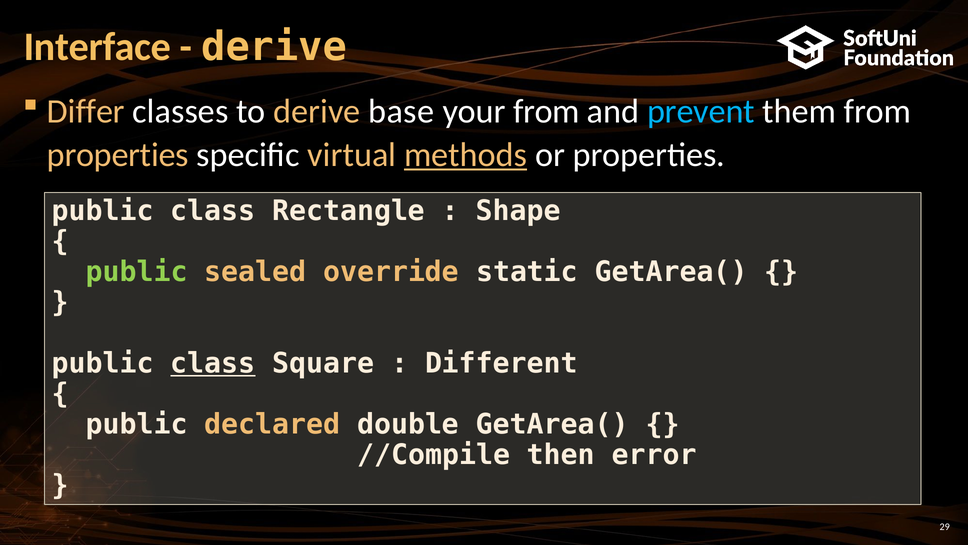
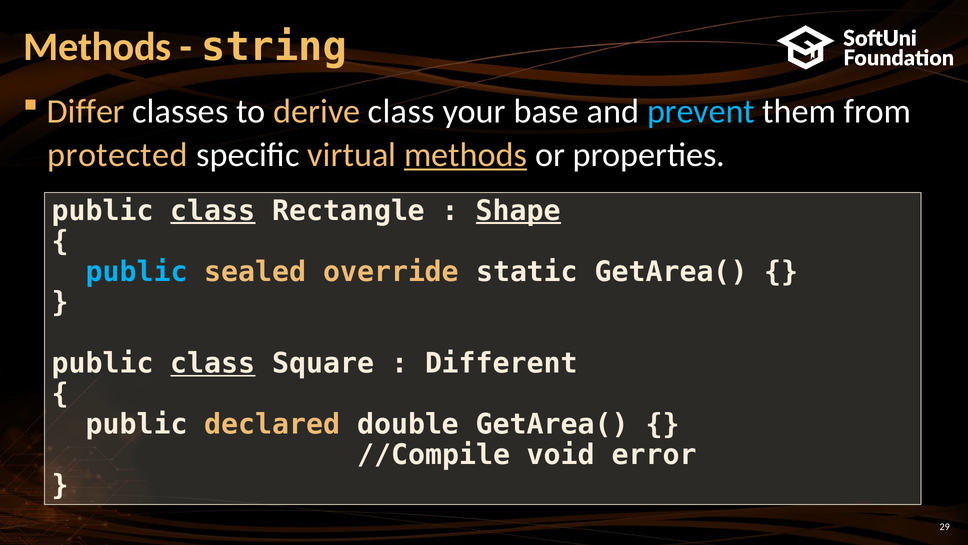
Interface at (97, 47): Interface -> Methods
derive at (274, 47): derive -> string
derive base: base -> class
your from: from -> base
properties at (118, 155): properties -> protected
class at (213, 211) underline: none -> present
Shape underline: none -> present
public at (137, 272) colour: light green -> light blue
then: then -> void
